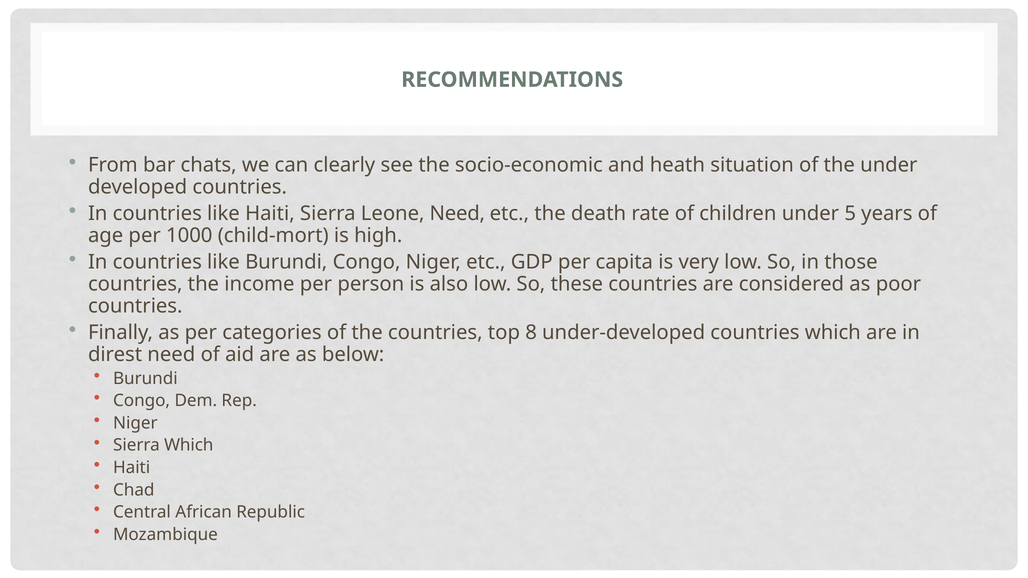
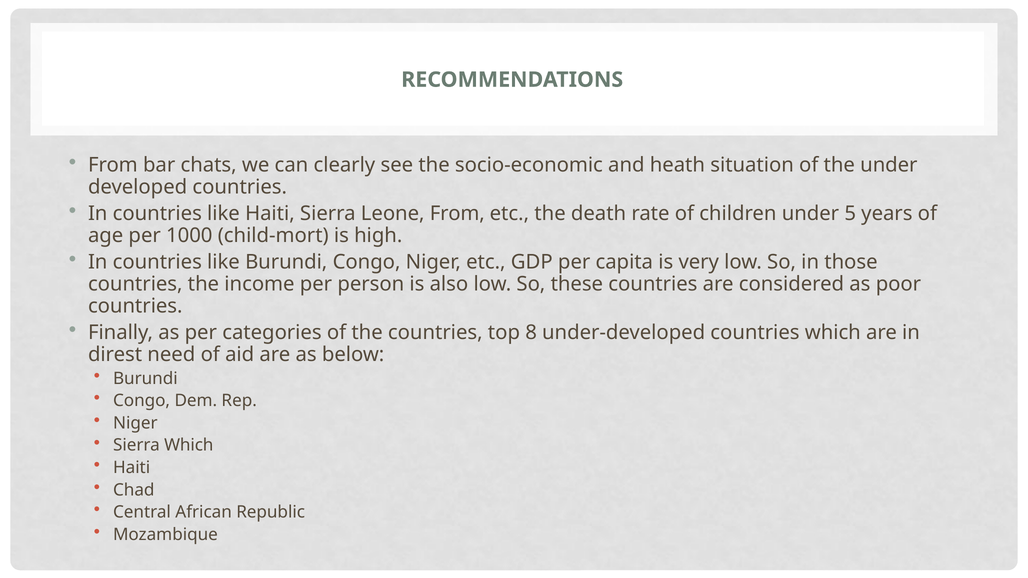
Leone Need: Need -> From
